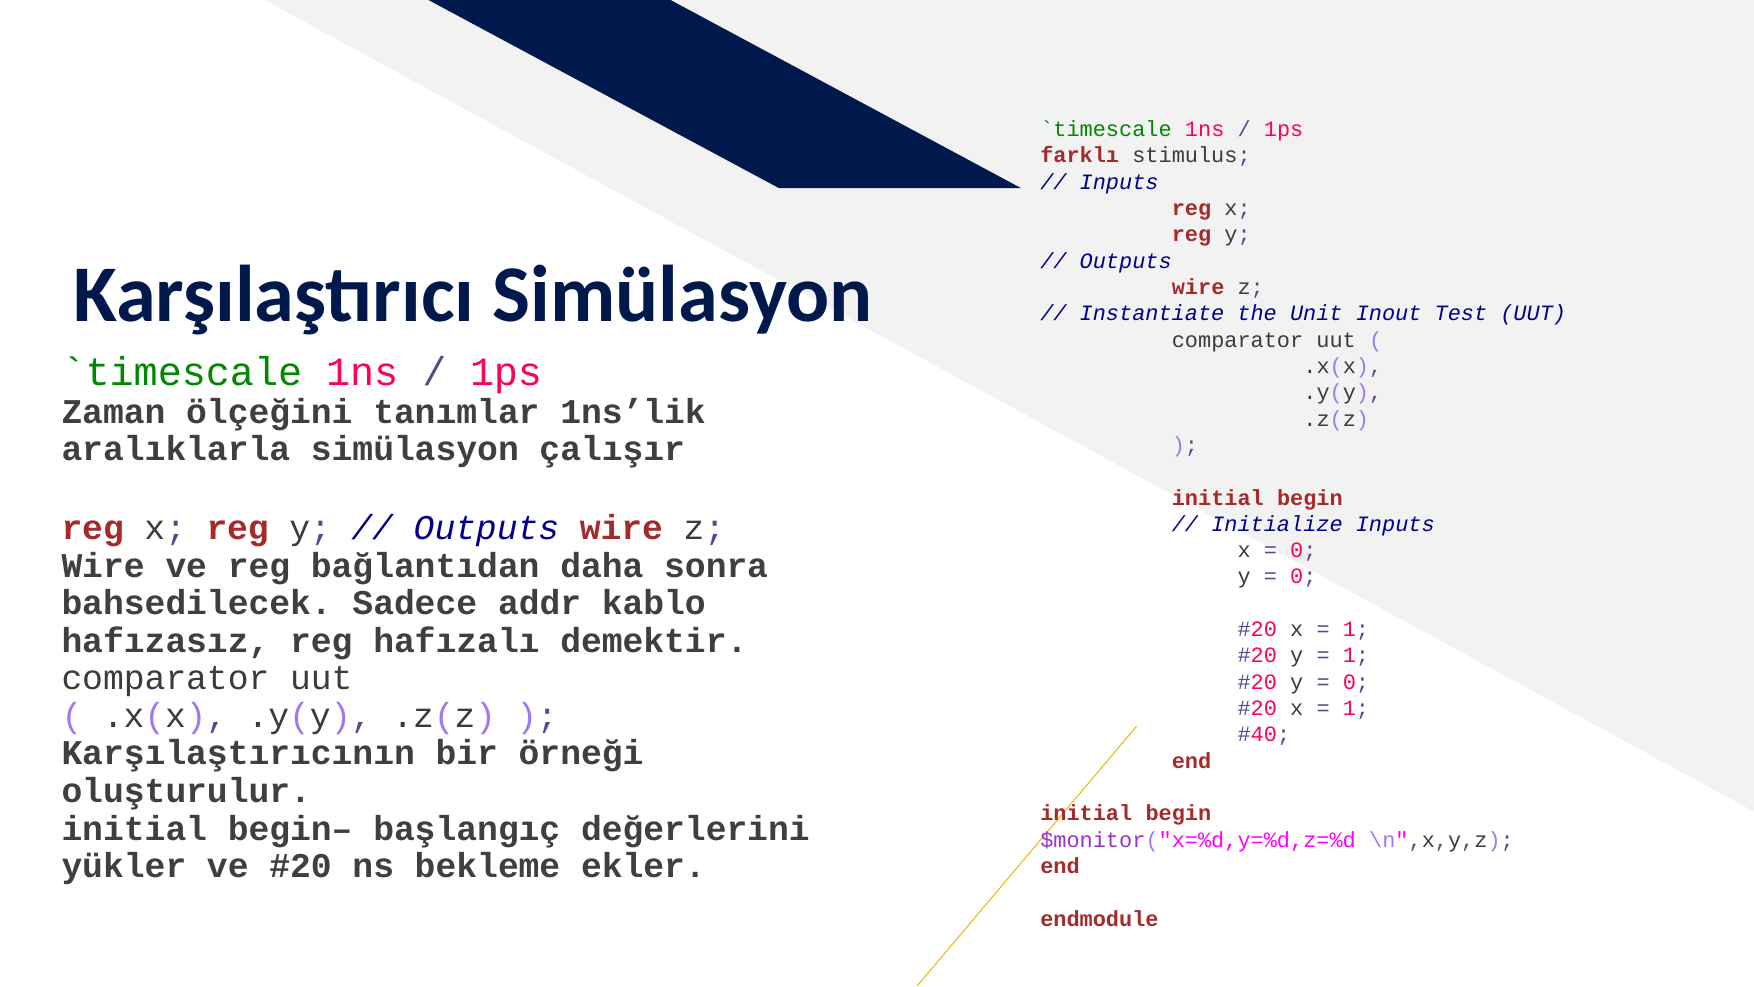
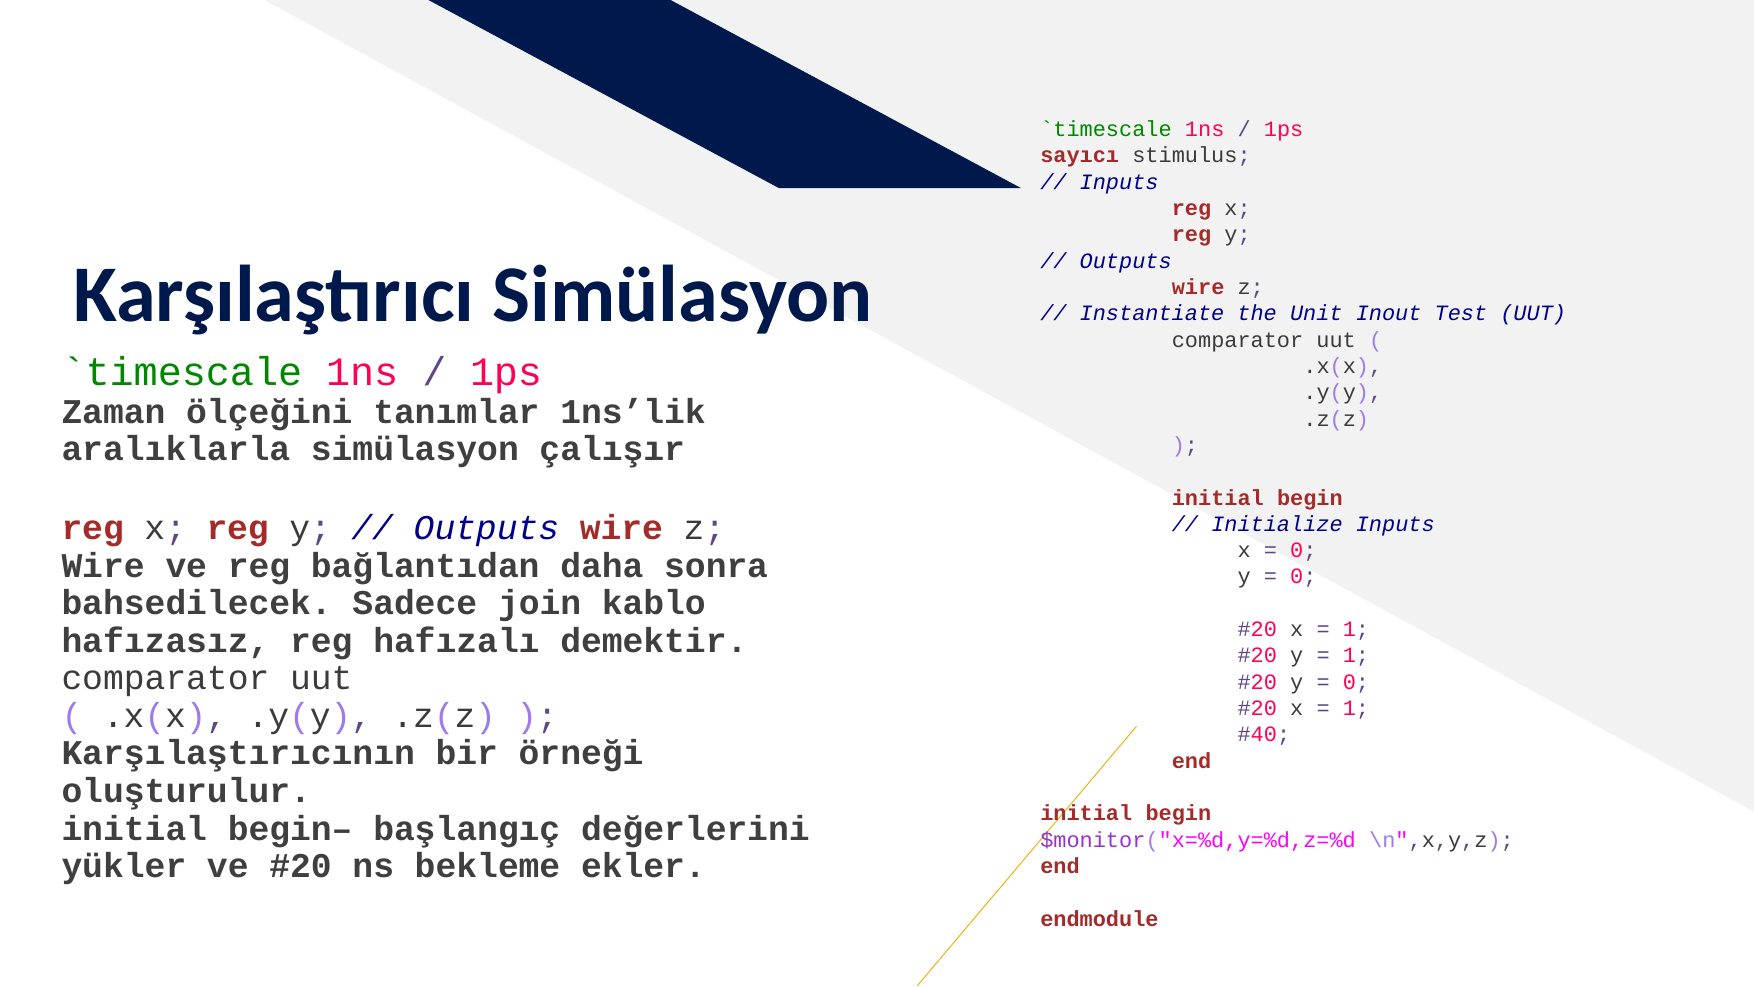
farklı: farklı -> sayıcı
addr: addr -> join
